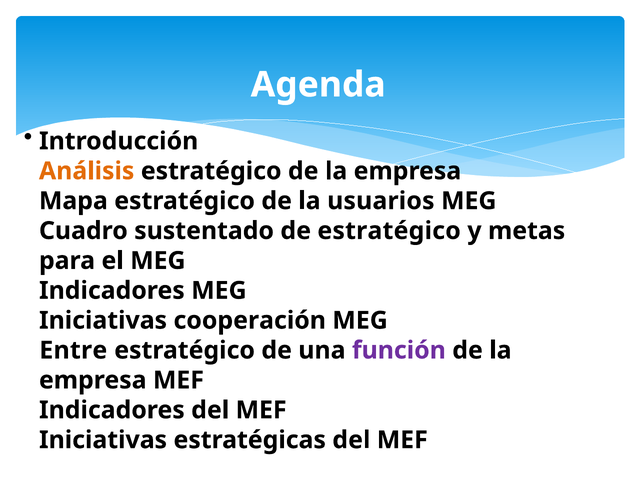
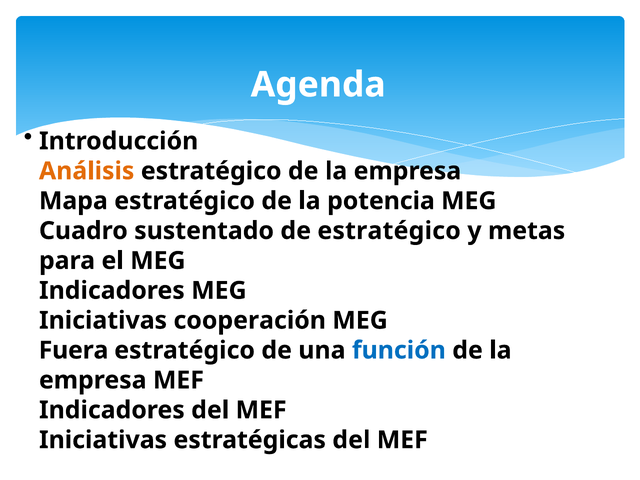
usuarios: usuarios -> potencia
Entre: Entre -> Fuera
función colour: purple -> blue
